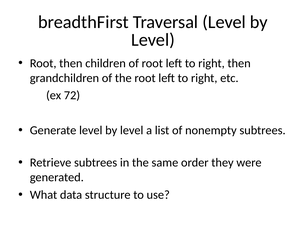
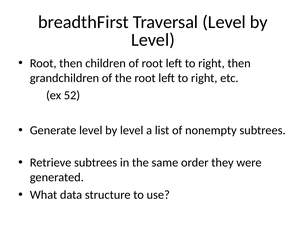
72: 72 -> 52
